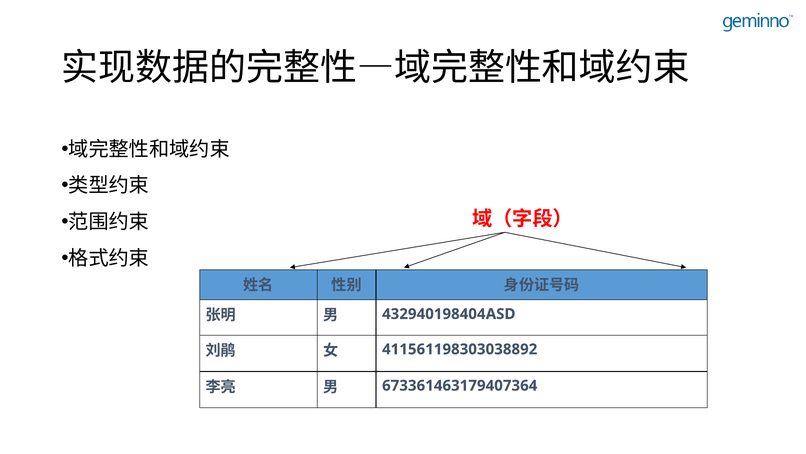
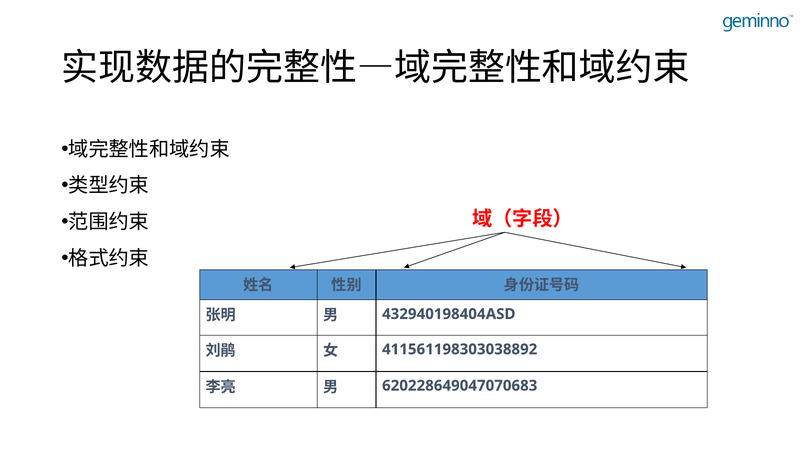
673361463179407364: 673361463179407364 -> 620228649047070683
